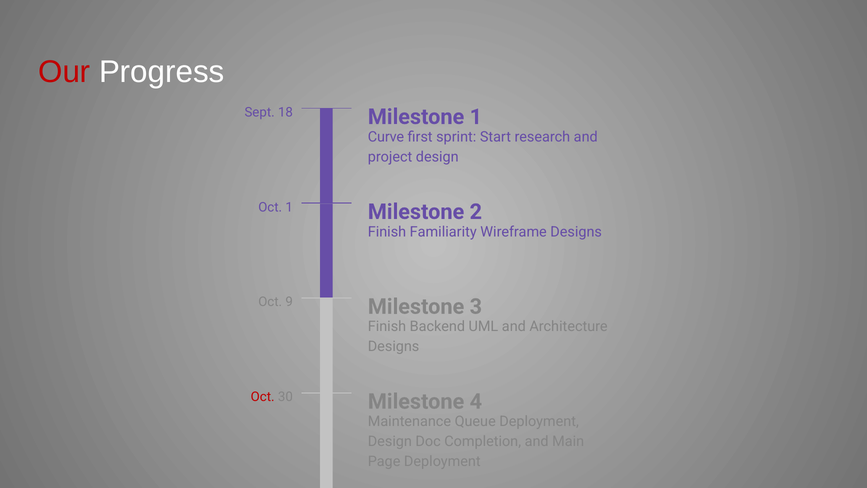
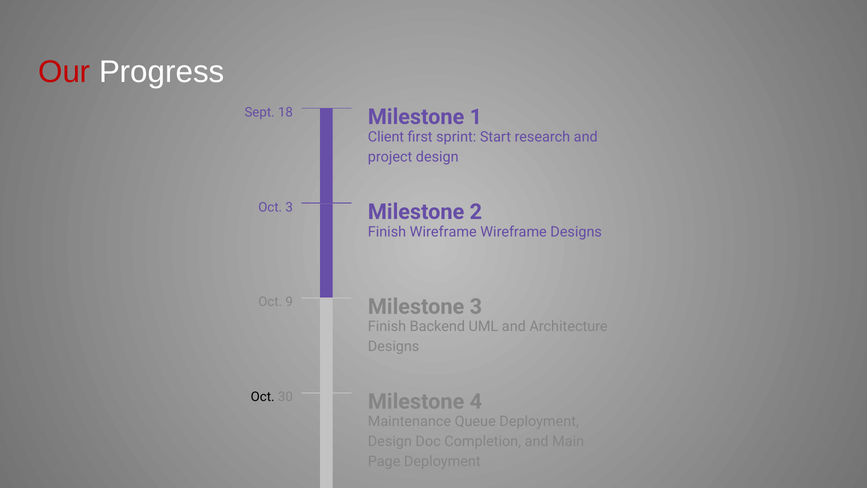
Curve: Curve -> Client
Oct 1: 1 -> 3
Finish Familiarity: Familiarity -> Wireframe
Oct at (263, 397) colour: red -> black
